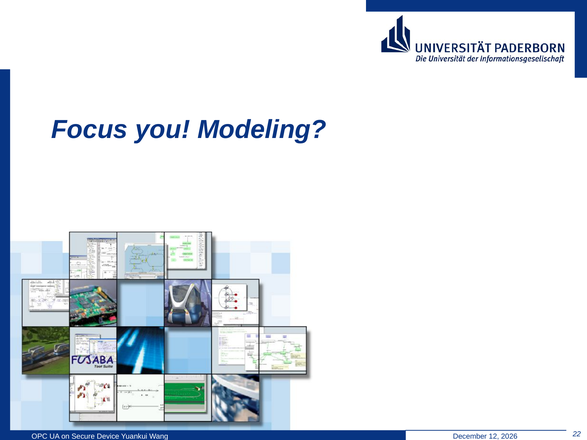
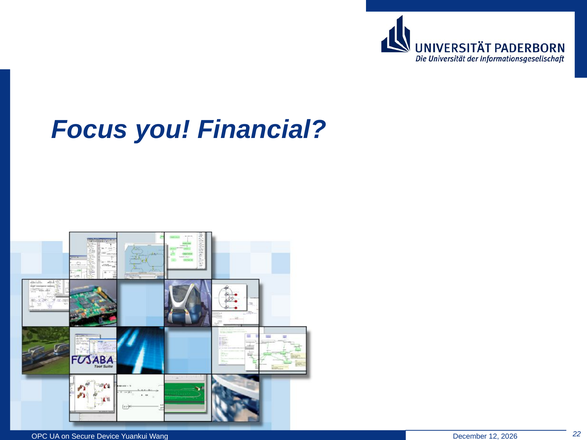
Modeling: Modeling -> Financial
